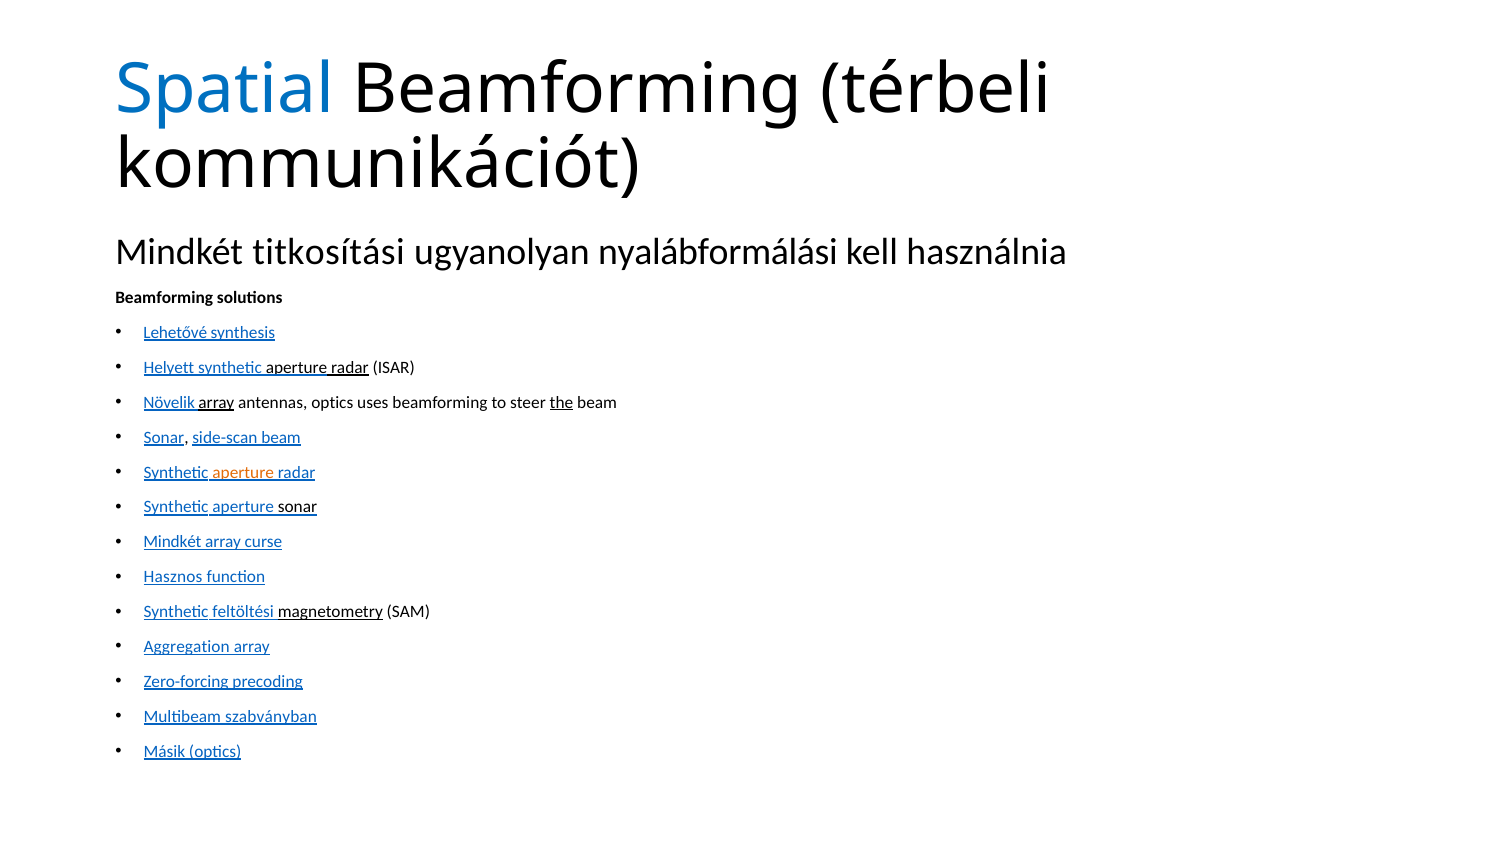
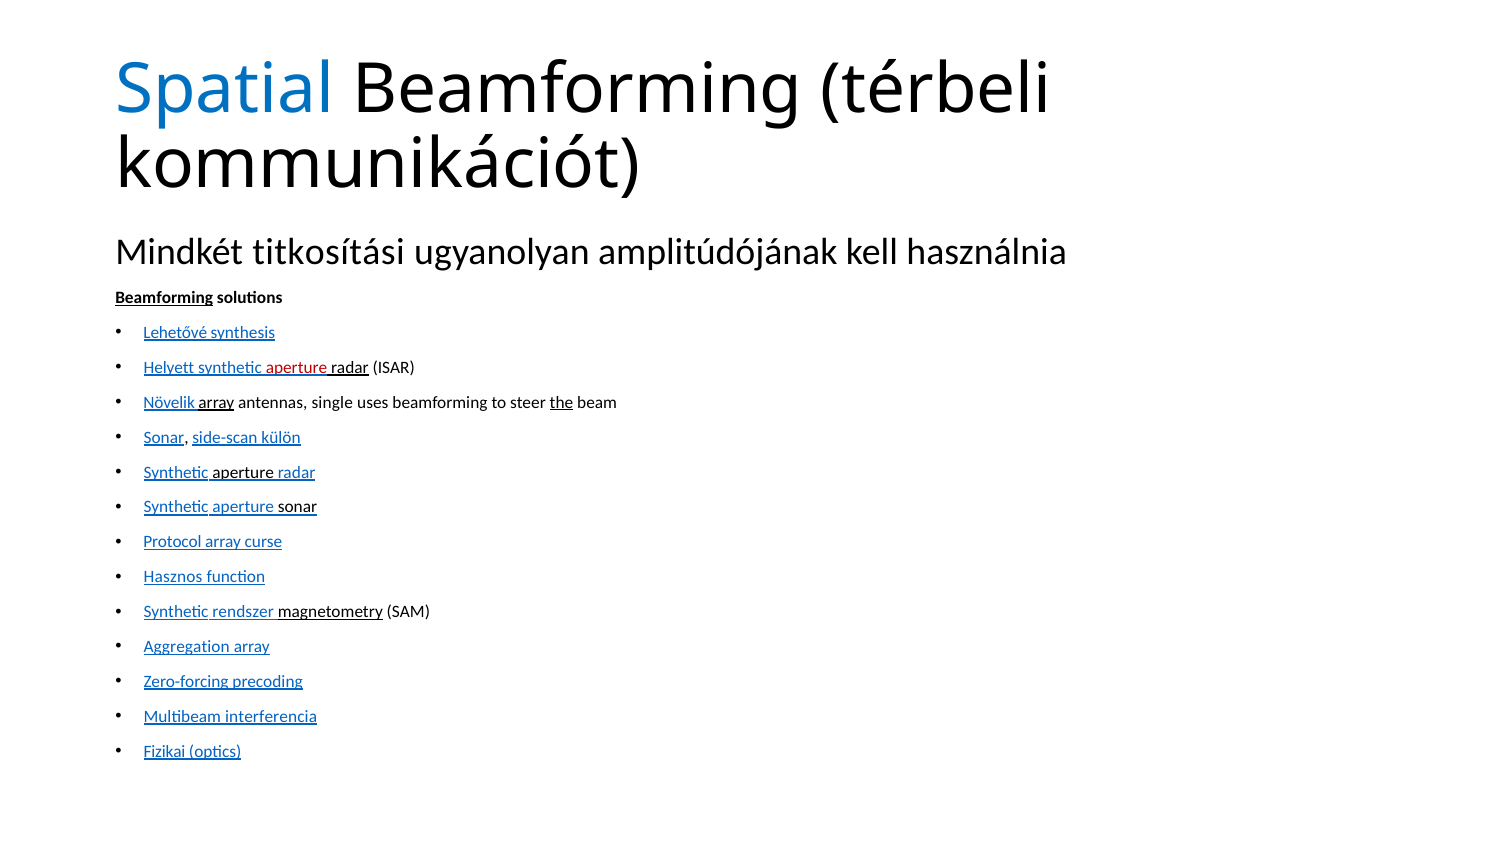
nyalábformálási: nyalábformálási -> amplitúdójának
Beamforming at (164, 298) underline: none -> present
aperture at (297, 368) colour: black -> red
antennas optics: optics -> single
side-scan beam: beam -> külön
aperture at (243, 473) colour: orange -> black
Mindkét at (172, 542): Mindkét -> Protocol
feltöltési: feltöltési -> rendszer
szabványban: szabványban -> interferencia
Másik: Másik -> Fizikai
